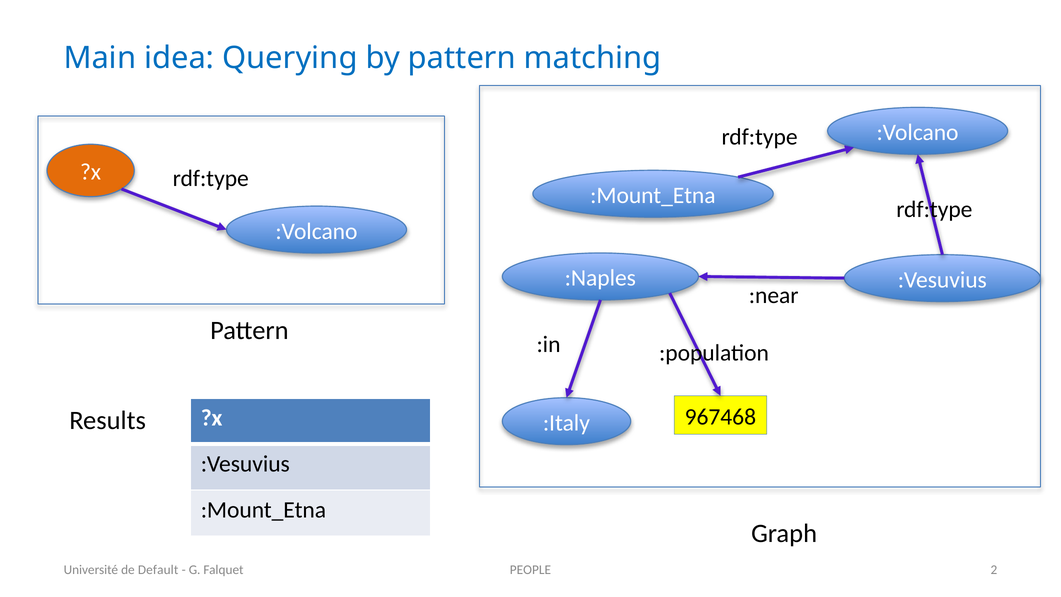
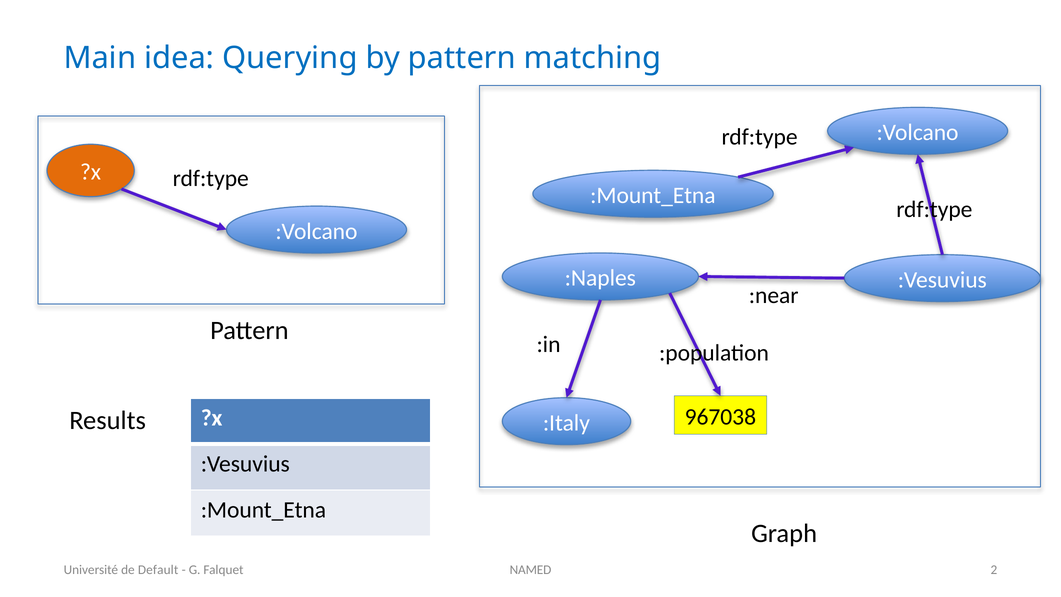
967468: 967468 -> 967038
PEOPLE: PEOPLE -> NAMED
